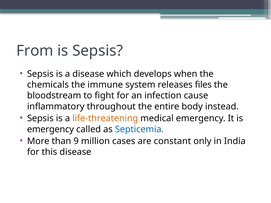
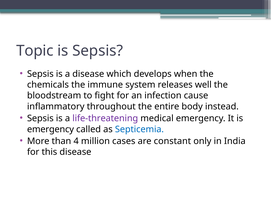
From: From -> Topic
files: files -> well
life-threatening colour: orange -> purple
9: 9 -> 4
